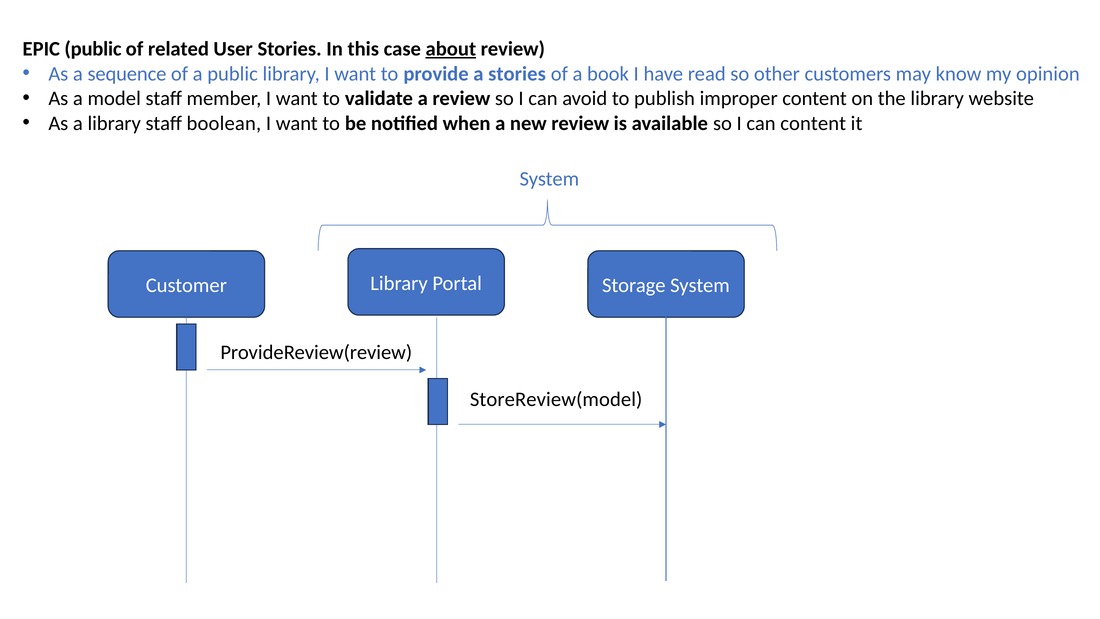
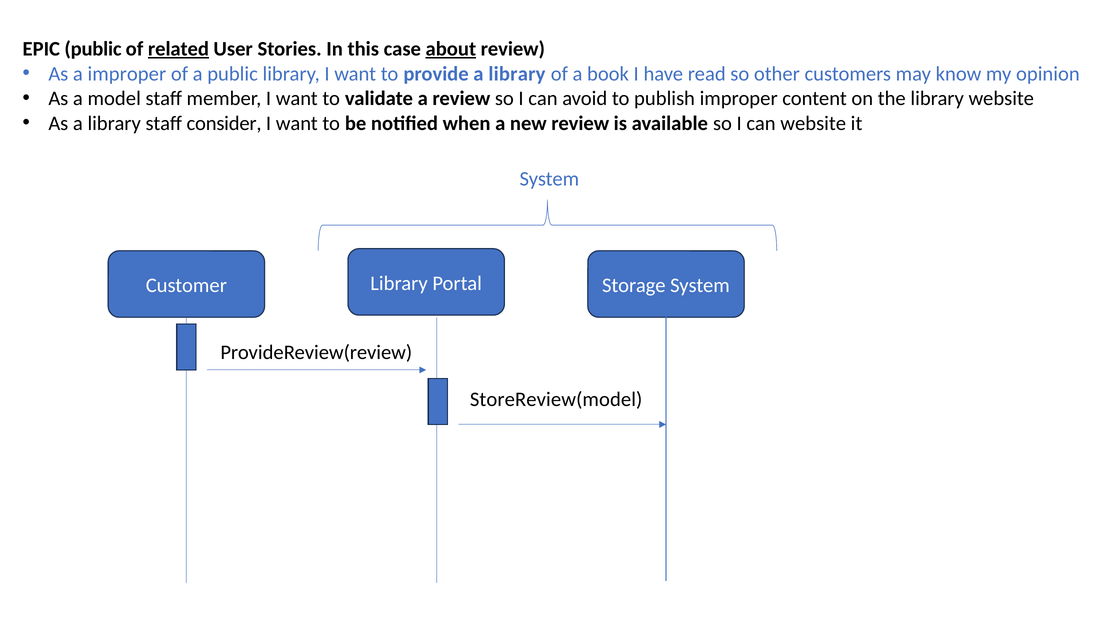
related underline: none -> present
a sequence: sequence -> improper
provide a stories: stories -> library
boolean: boolean -> consider
can content: content -> website
